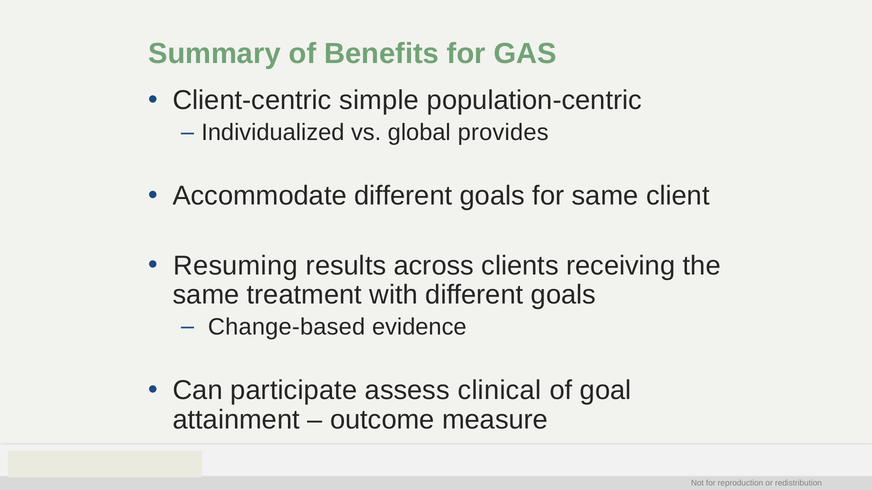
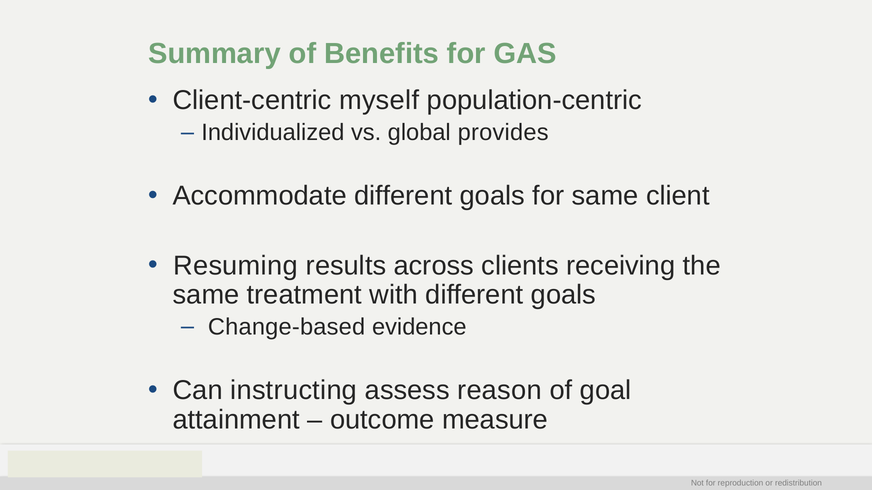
simple: simple -> myself
participate: participate -> instructing
clinical: clinical -> reason
